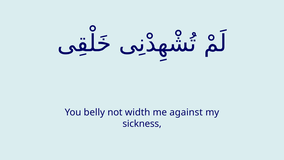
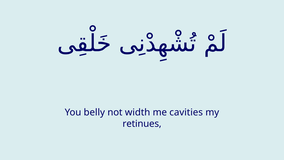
against: against -> cavities
sickness: sickness -> retinues
